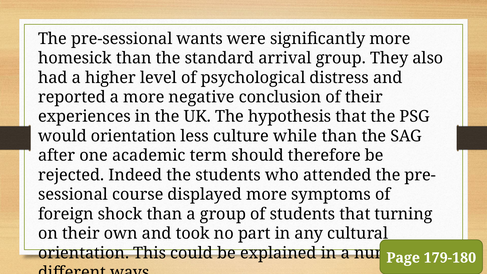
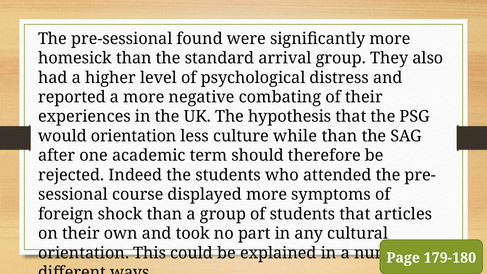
wants: wants -> found
conclusion: conclusion -> combating
turning: turning -> articles
